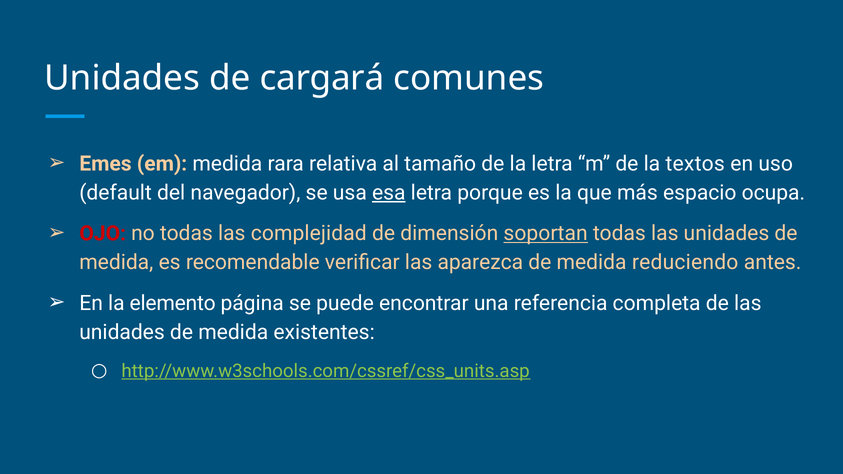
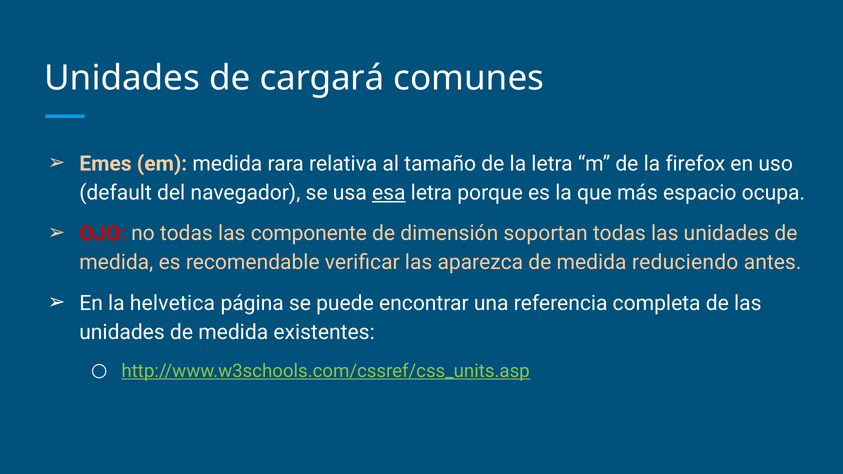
textos: textos -> firefox
complejidad: complejidad -> componente
soportan underline: present -> none
elemento: elemento -> helvetica
